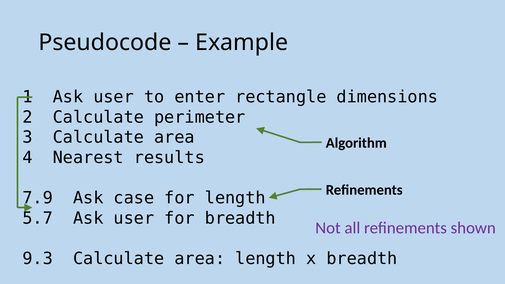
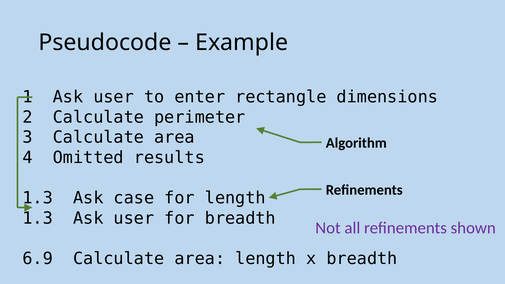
Nearest: Nearest -> Omitted
7.9 at (38, 198): 7.9 -> 1.3
5.7 at (38, 218): 5.7 -> 1.3
9.3: 9.3 -> 6.9
